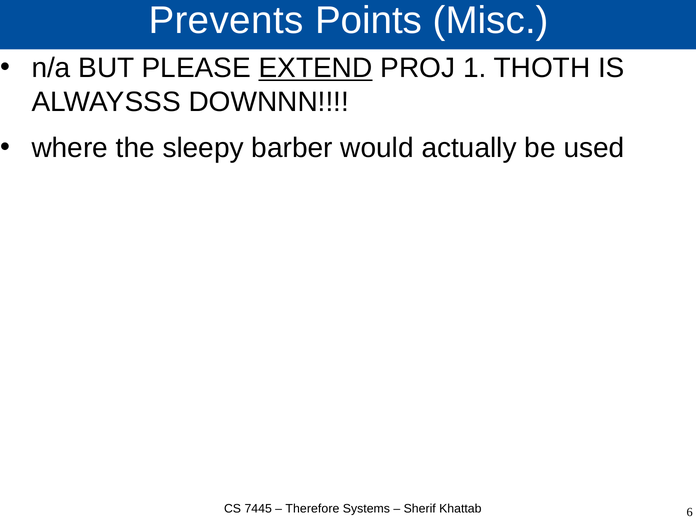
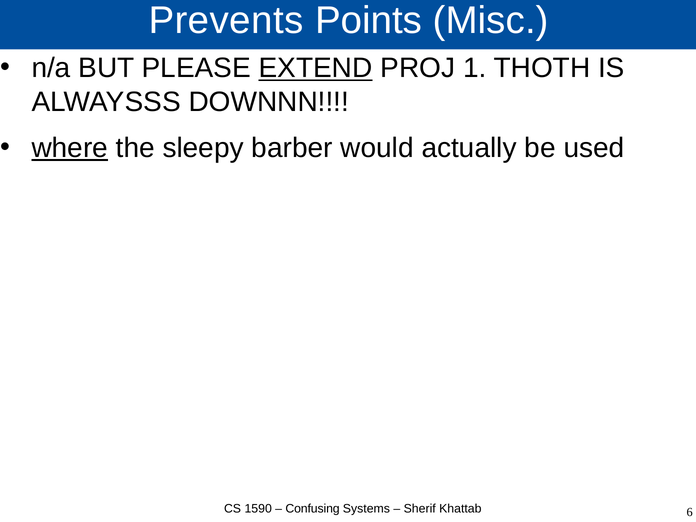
where underline: none -> present
7445: 7445 -> 1590
Therefore: Therefore -> Confusing
